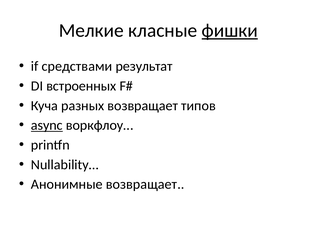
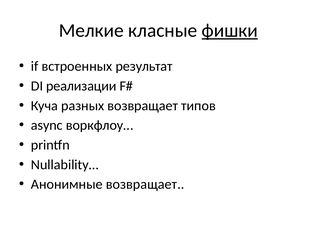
средствами: средствами -> встроенных
встроенных: встроенных -> реализации
async underline: present -> none
